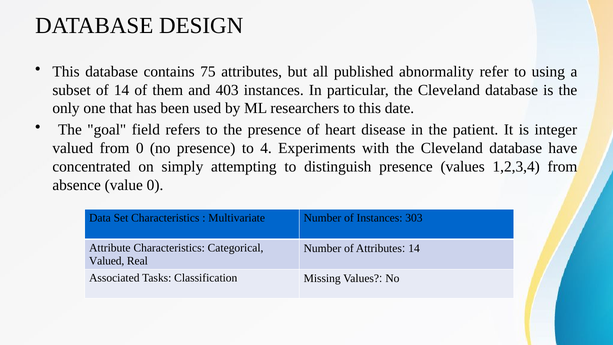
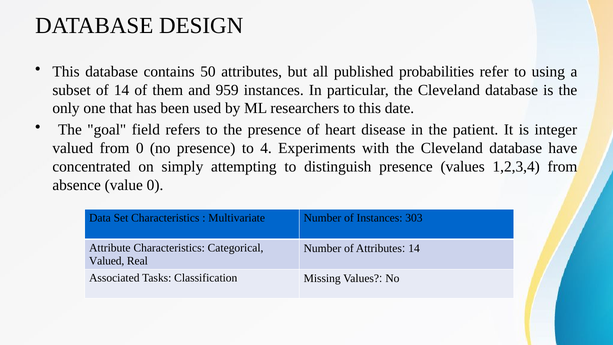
75: 75 -> 50
abnormality: abnormality -> probabilities
403: 403 -> 959
